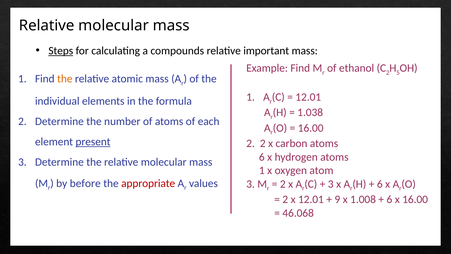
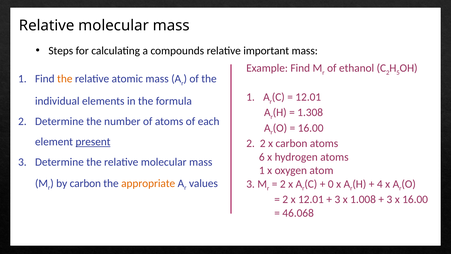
Steps underline: present -> none
1.038: 1.038 -> 1.308
by before: before -> carbon
appropriate colour: red -> orange
3 at (331, 184): 3 -> 0
6 at (380, 184): 6 -> 4
9 at (337, 199): 9 -> 3
6 at (389, 199): 6 -> 3
